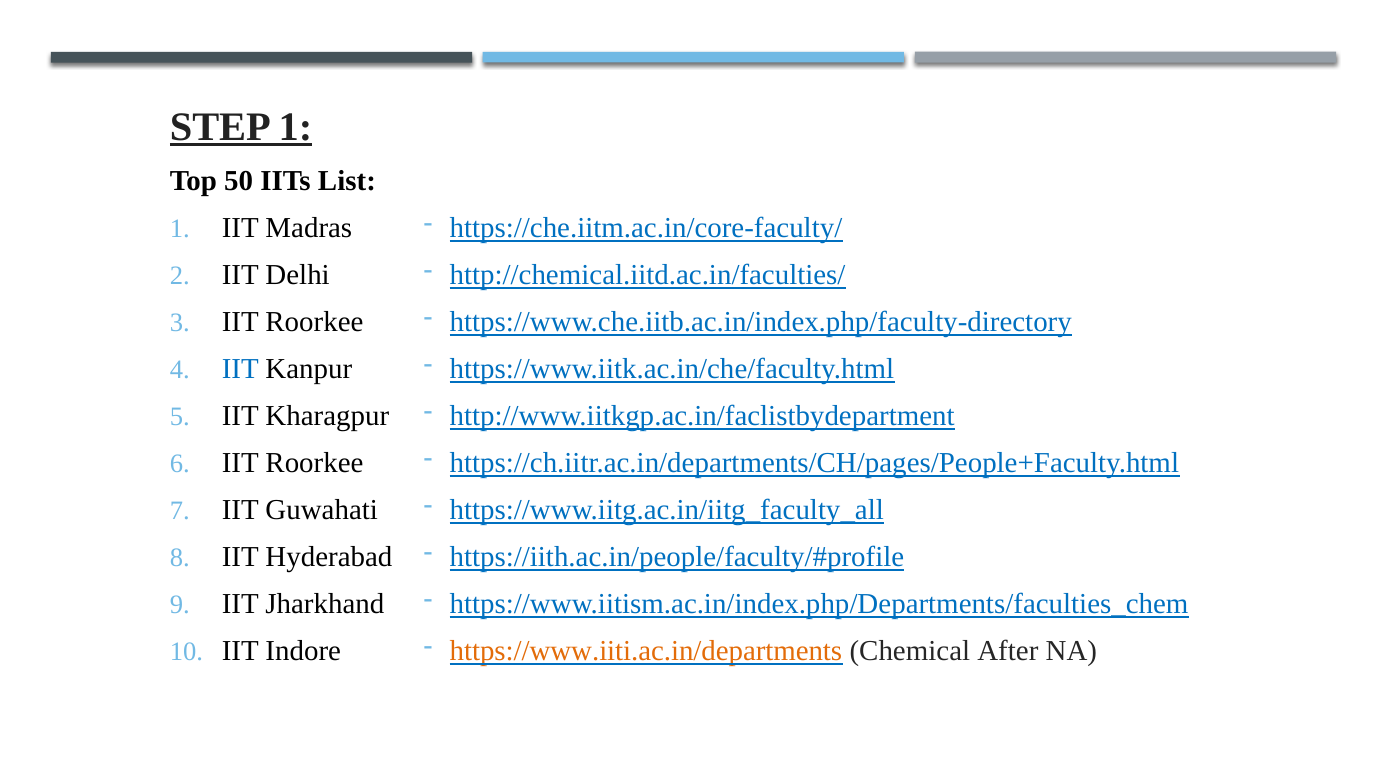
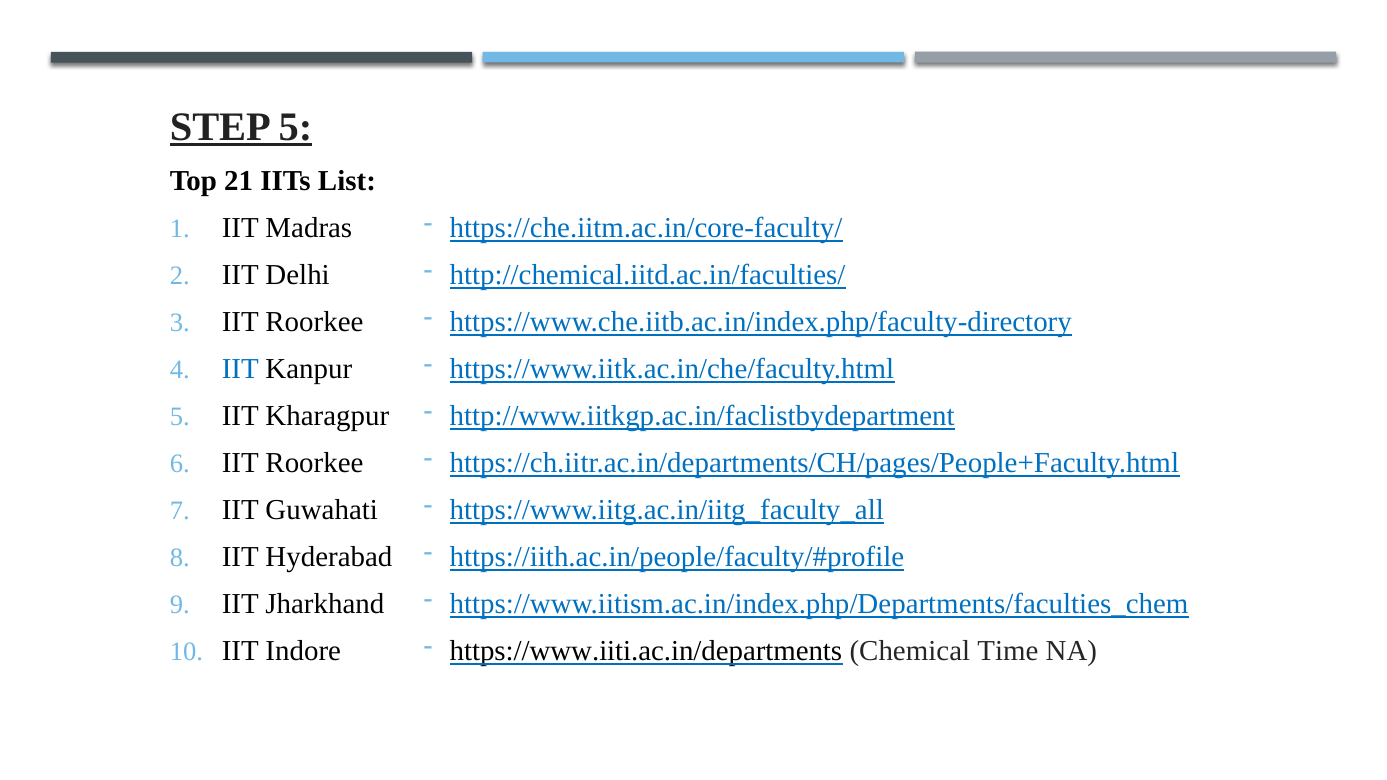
STEP 1: 1 -> 5
50: 50 -> 21
https://www.iiti.ac.in/departments colour: orange -> black
After: After -> Time
